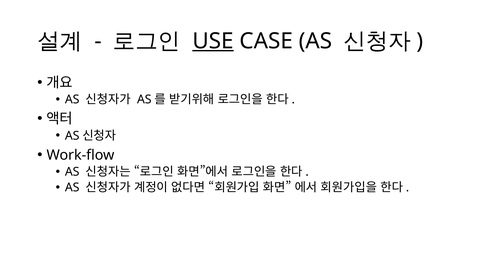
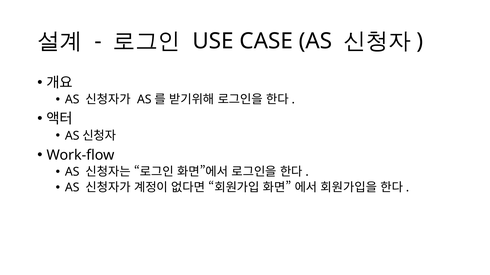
USE underline: present -> none
